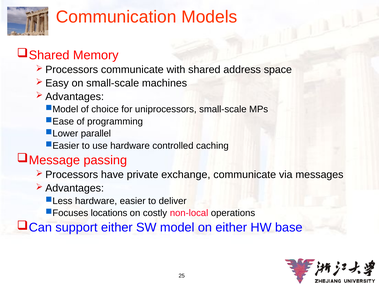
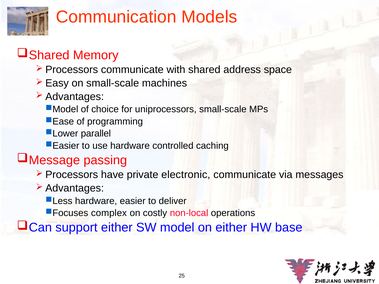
exchange: exchange -> electronic
locations: locations -> complex
